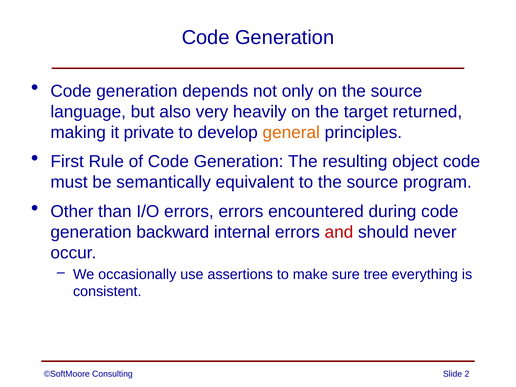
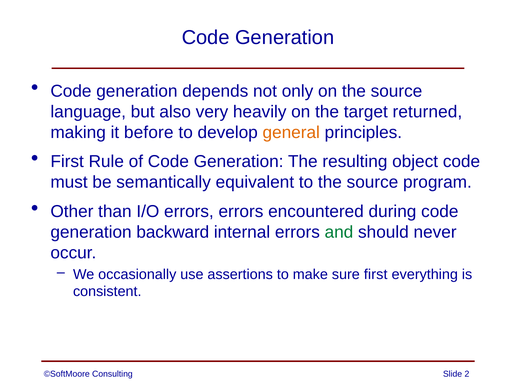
private: private -> before
and colour: red -> green
sure tree: tree -> first
